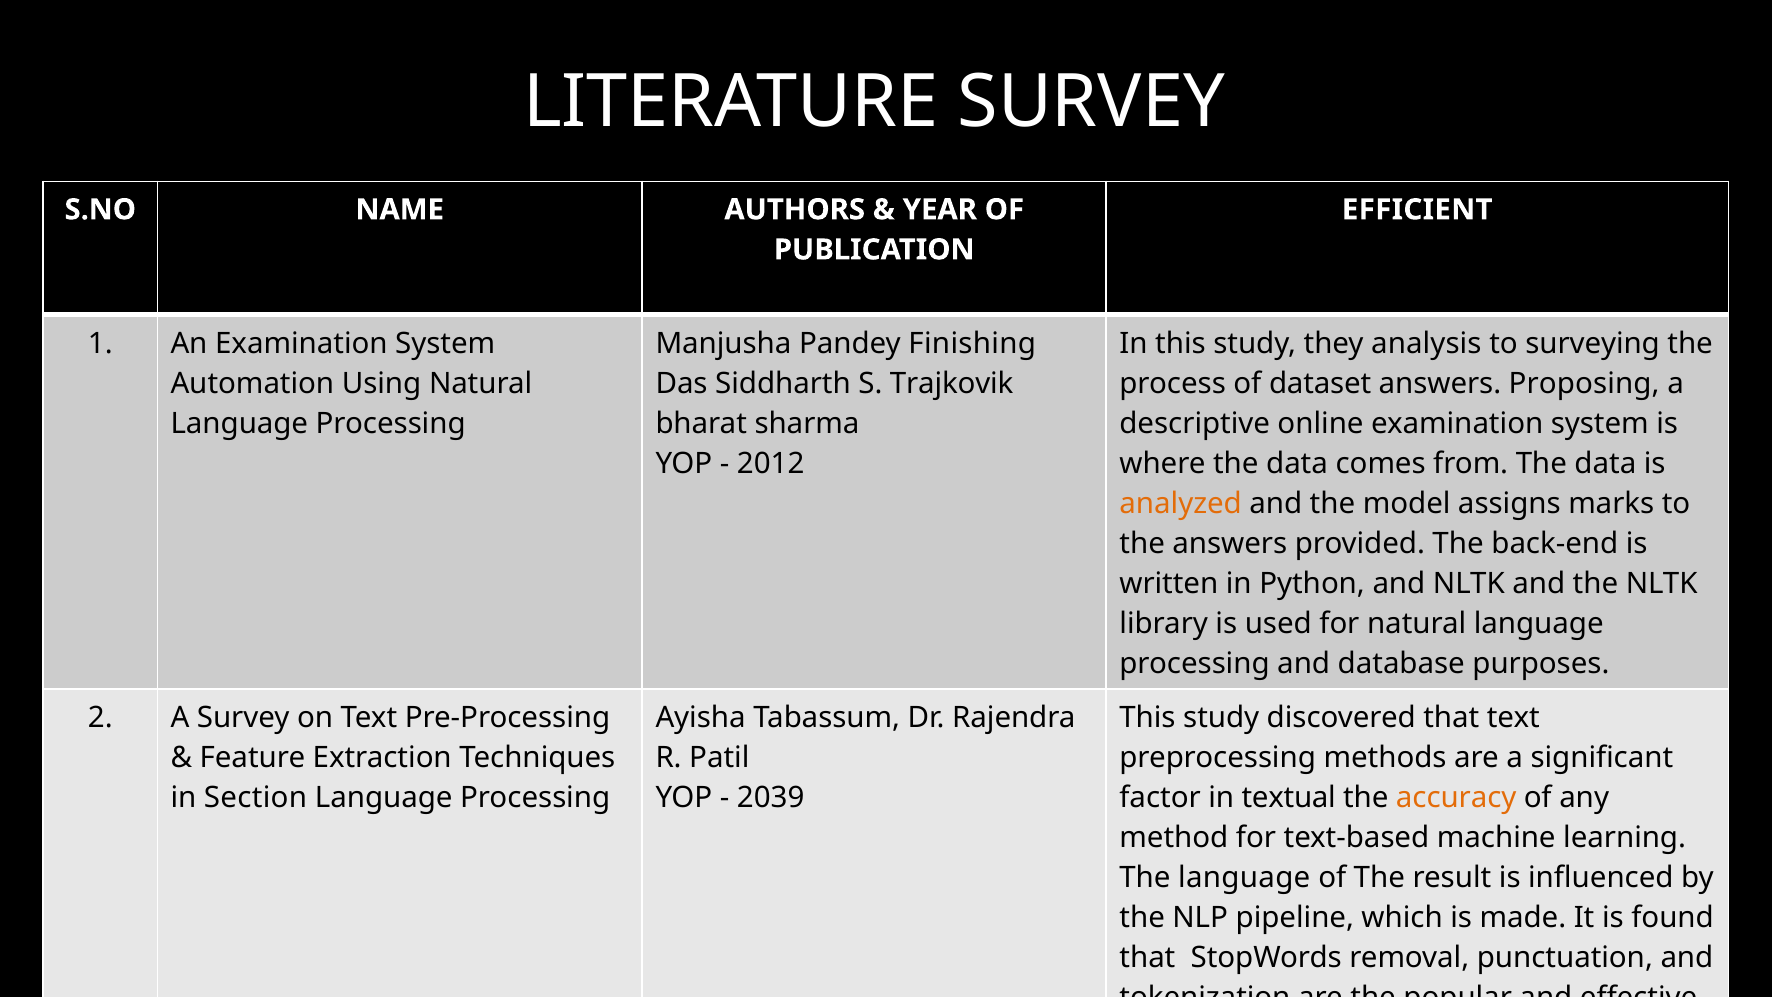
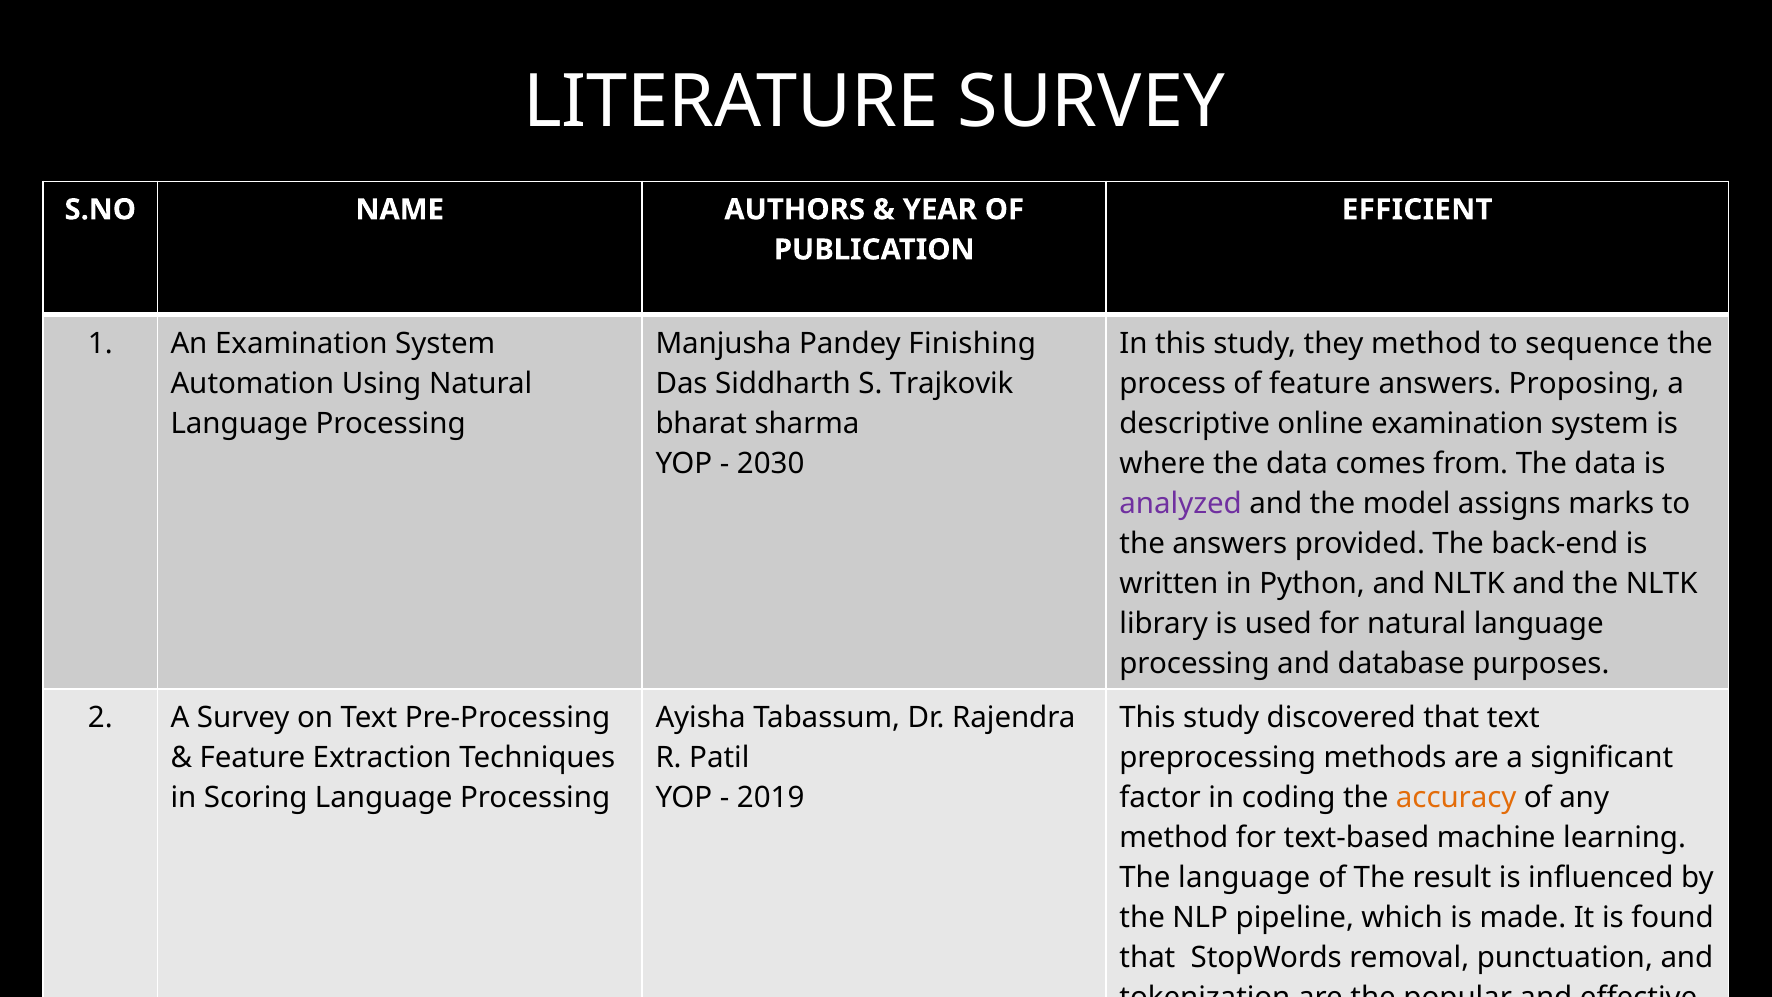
they analysis: analysis -> method
surveying: surveying -> sequence
of dataset: dataset -> feature
2012: 2012 -> 2030
analyzed colour: orange -> purple
Section: Section -> Scoring
2039: 2039 -> 2019
textual: textual -> coding
